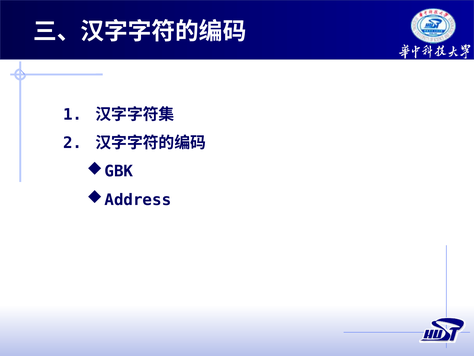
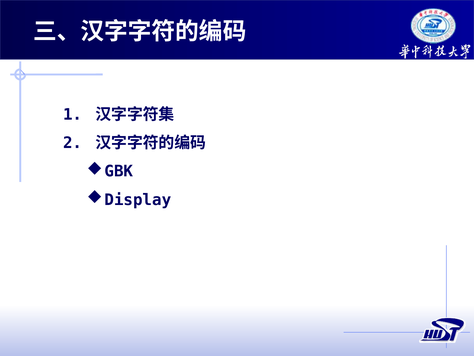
Address: Address -> Display
